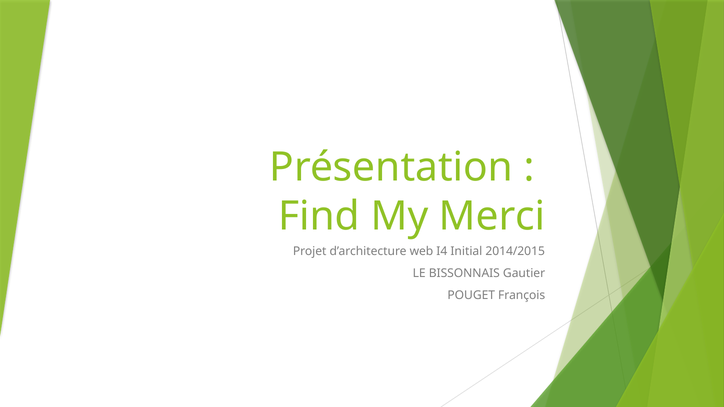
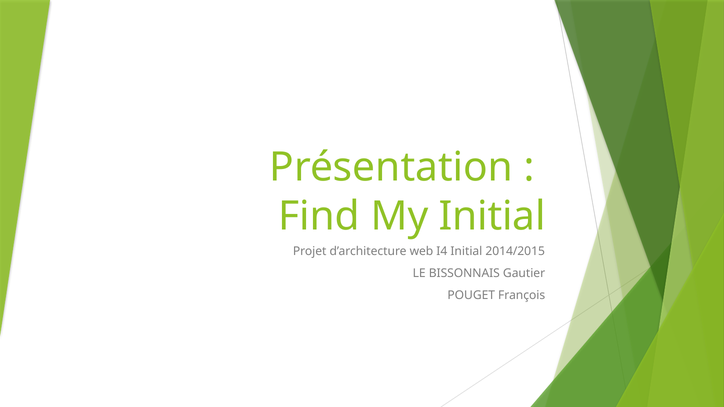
My Merci: Merci -> Initial
